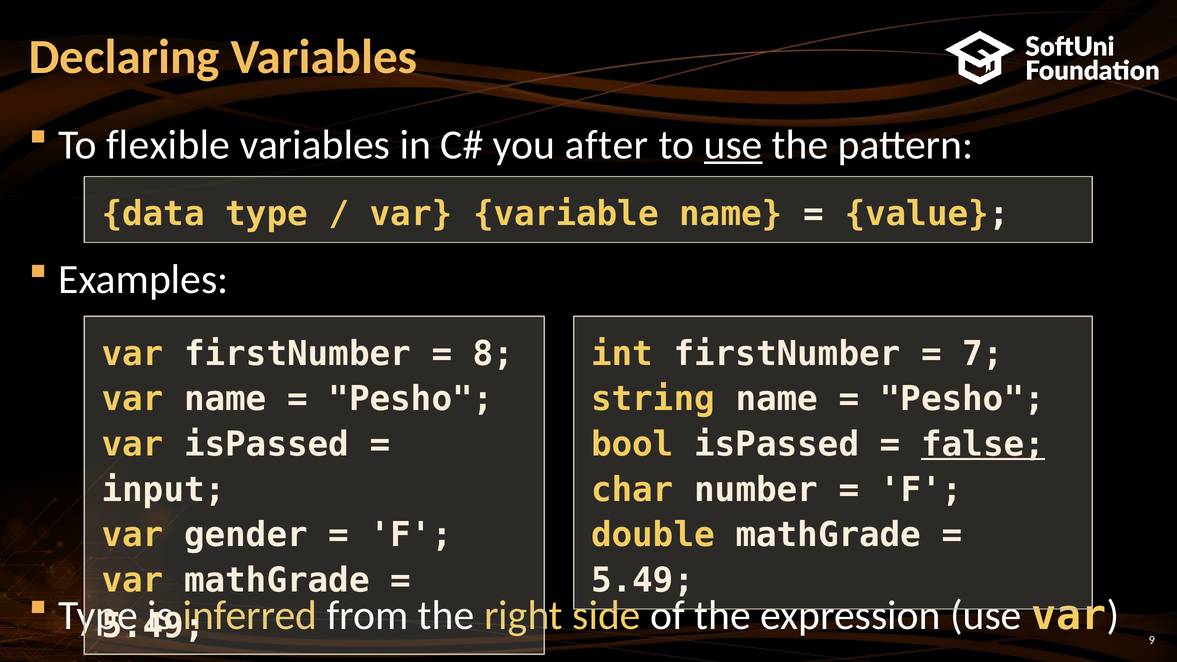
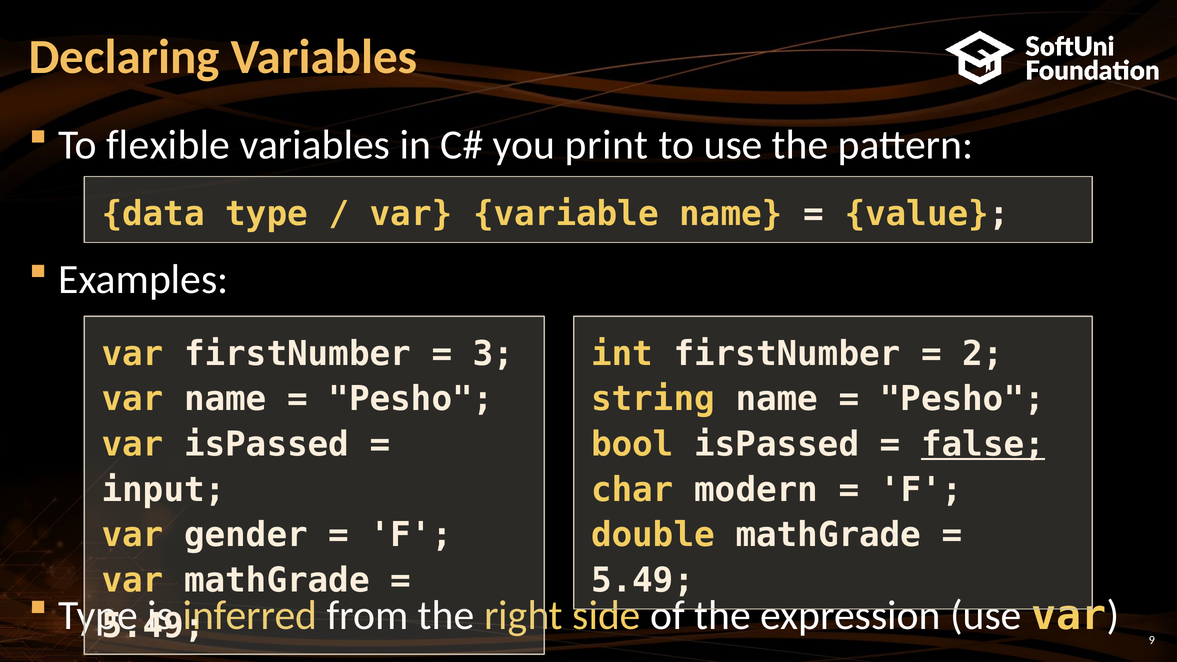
after: after -> print
use at (733, 145) underline: present -> none
8: 8 -> 3
7: 7 -> 2
number: number -> modern
